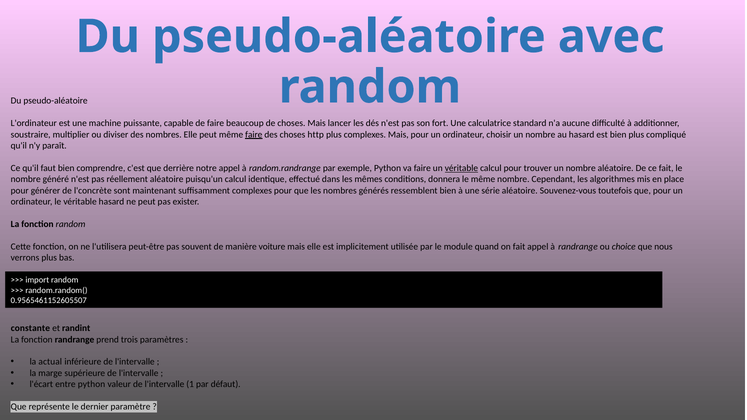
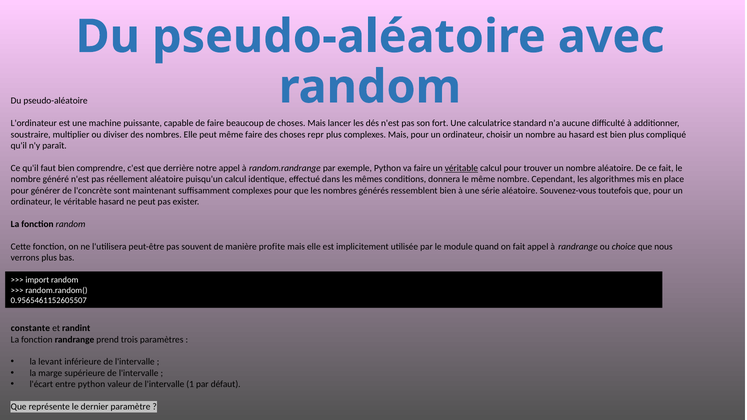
faire at (254, 135) underline: present -> none
http: http -> repr
voiture: voiture -> profite
actual: actual -> levant
